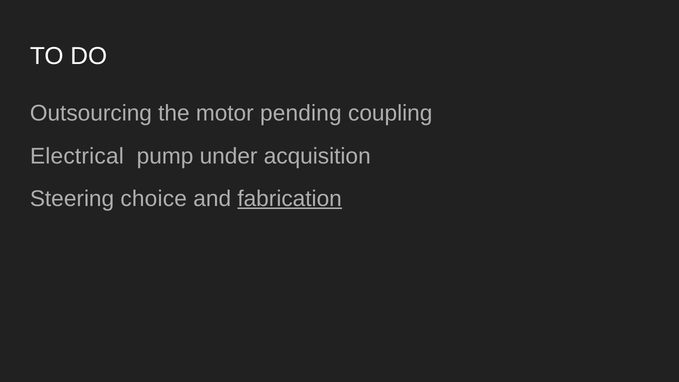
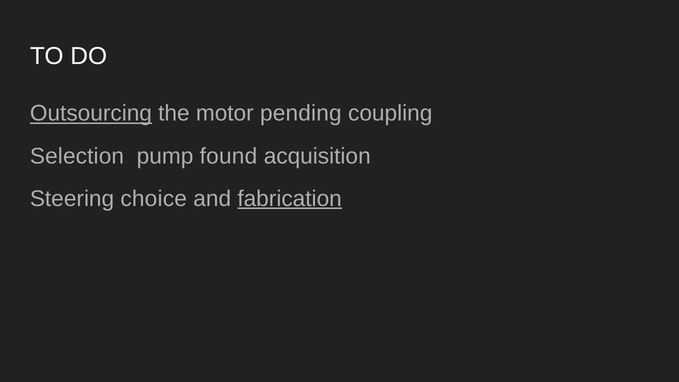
Outsourcing underline: none -> present
Electrical: Electrical -> Selection
under: under -> found
